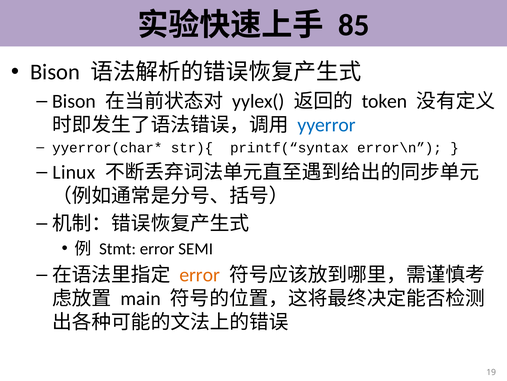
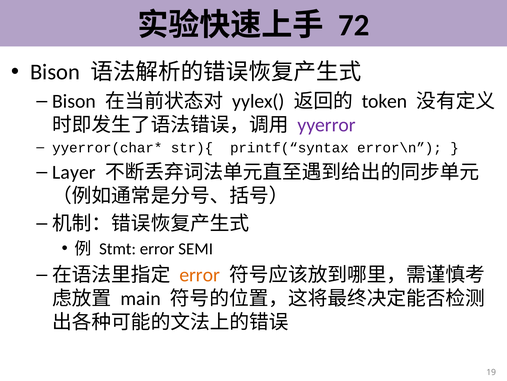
85: 85 -> 72
yyerror colour: blue -> purple
Linux: Linux -> Layer
